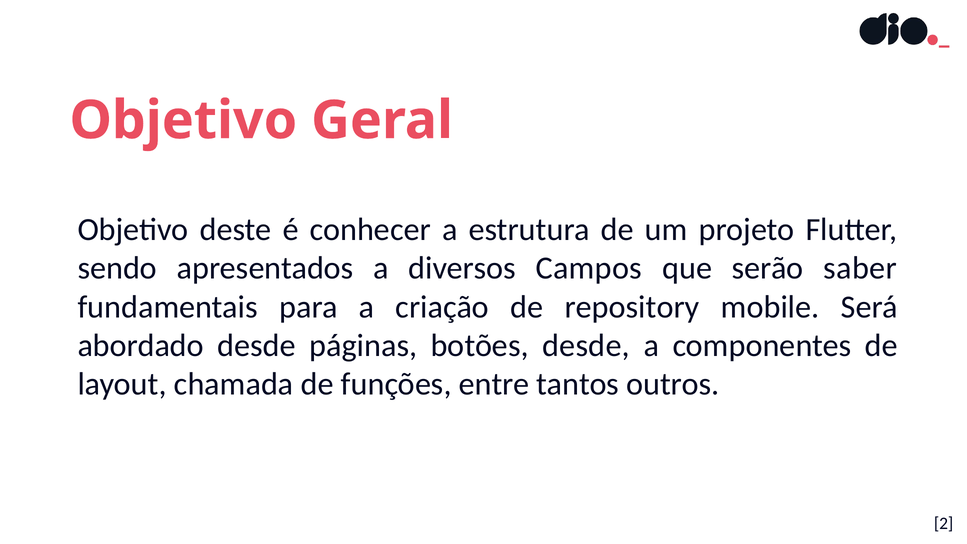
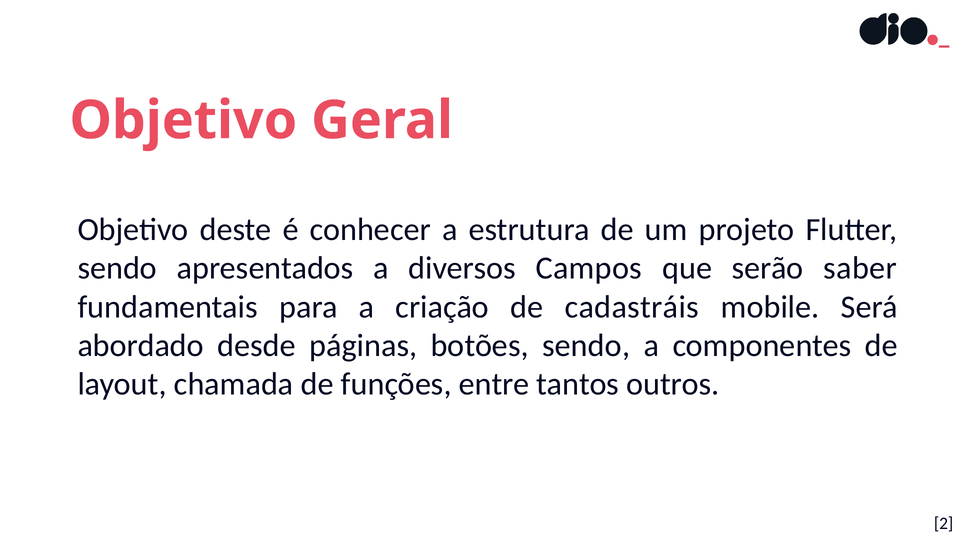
repository: repository -> cadastráis
botões desde: desde -> sendo
